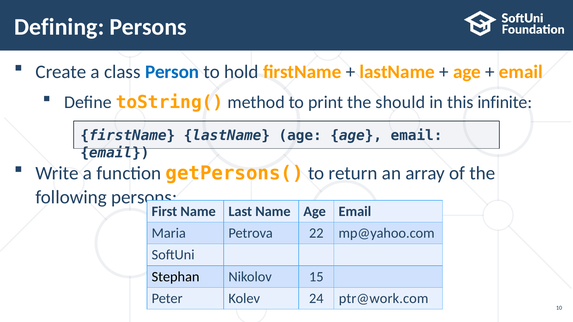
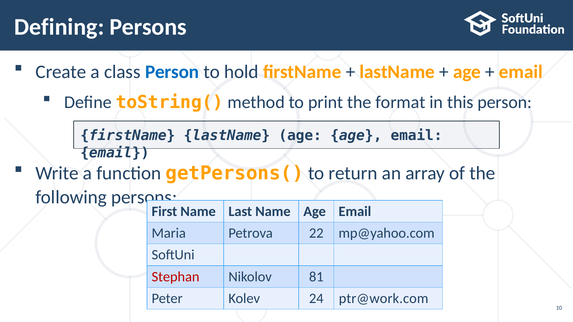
should: should -> format
this infinite: infinite -> person
Stephan colour: black -> red
15: 15 -> 81
